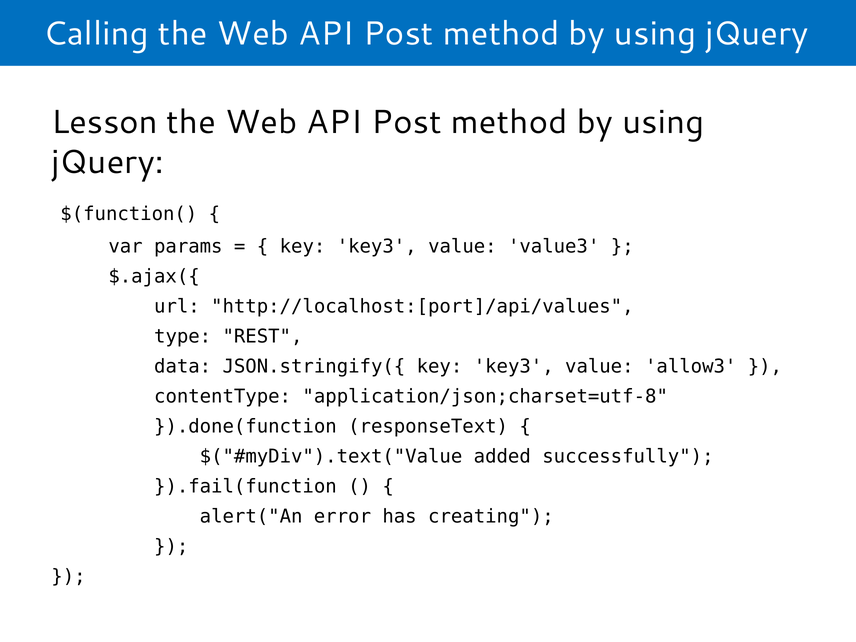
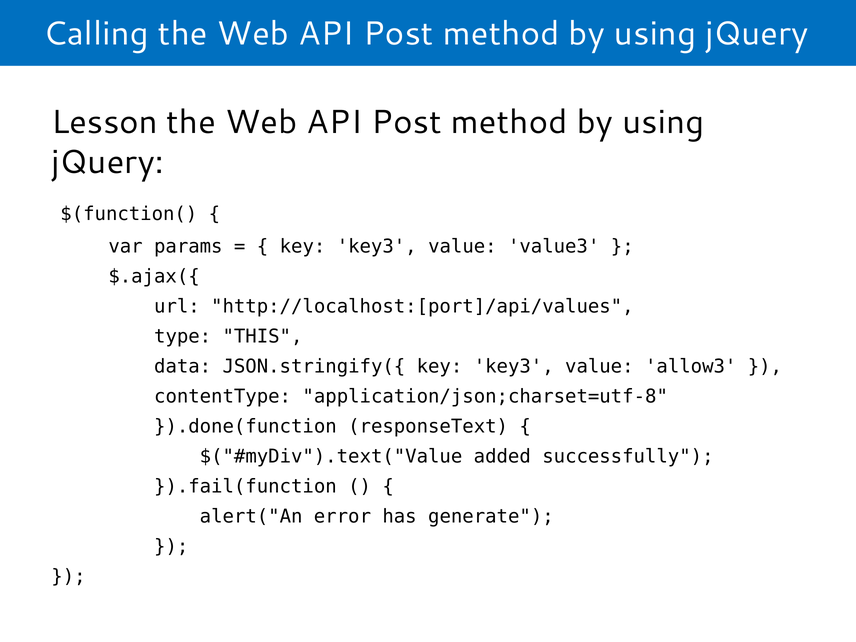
REST: REST -> THIS
creating: creating -> generate
